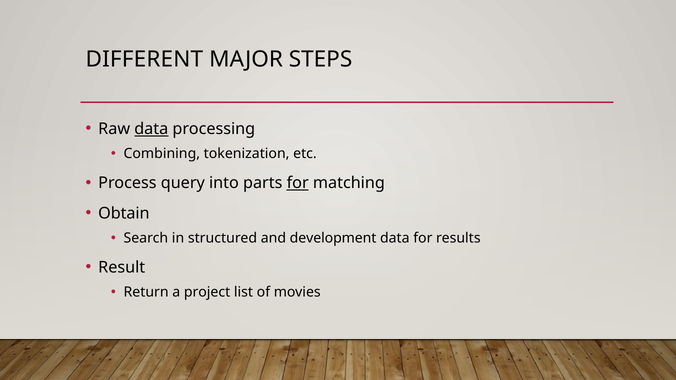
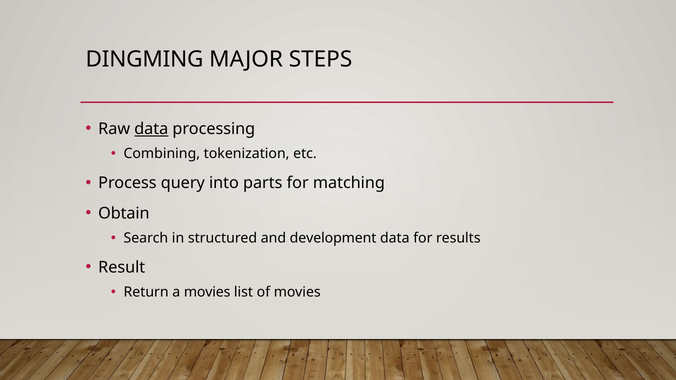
DIFFERENT: DIFFERENT -> DINGMING
for at (298, 183) underline: present -> none
a project: project -> movies
